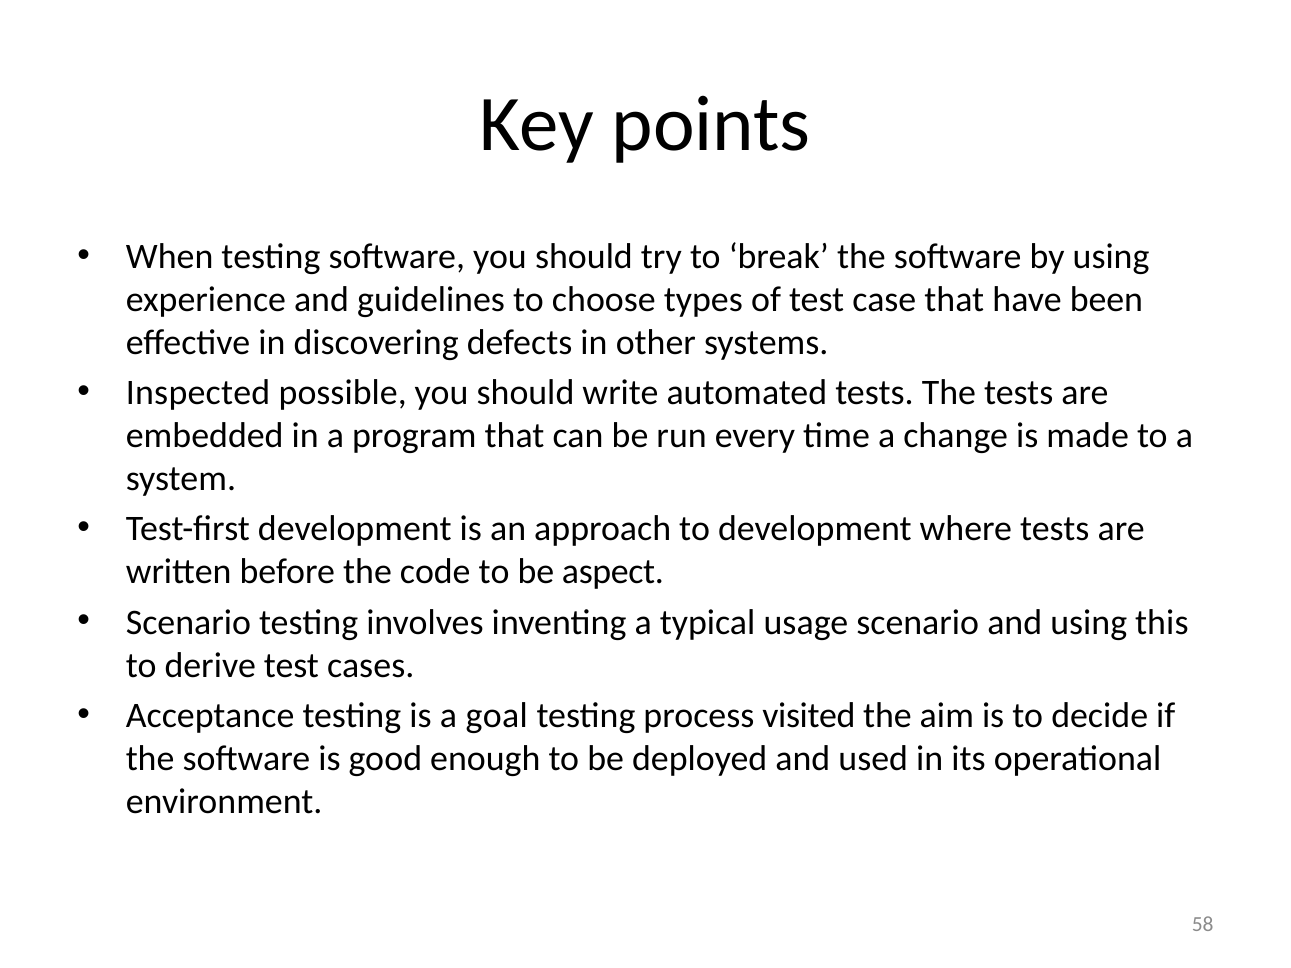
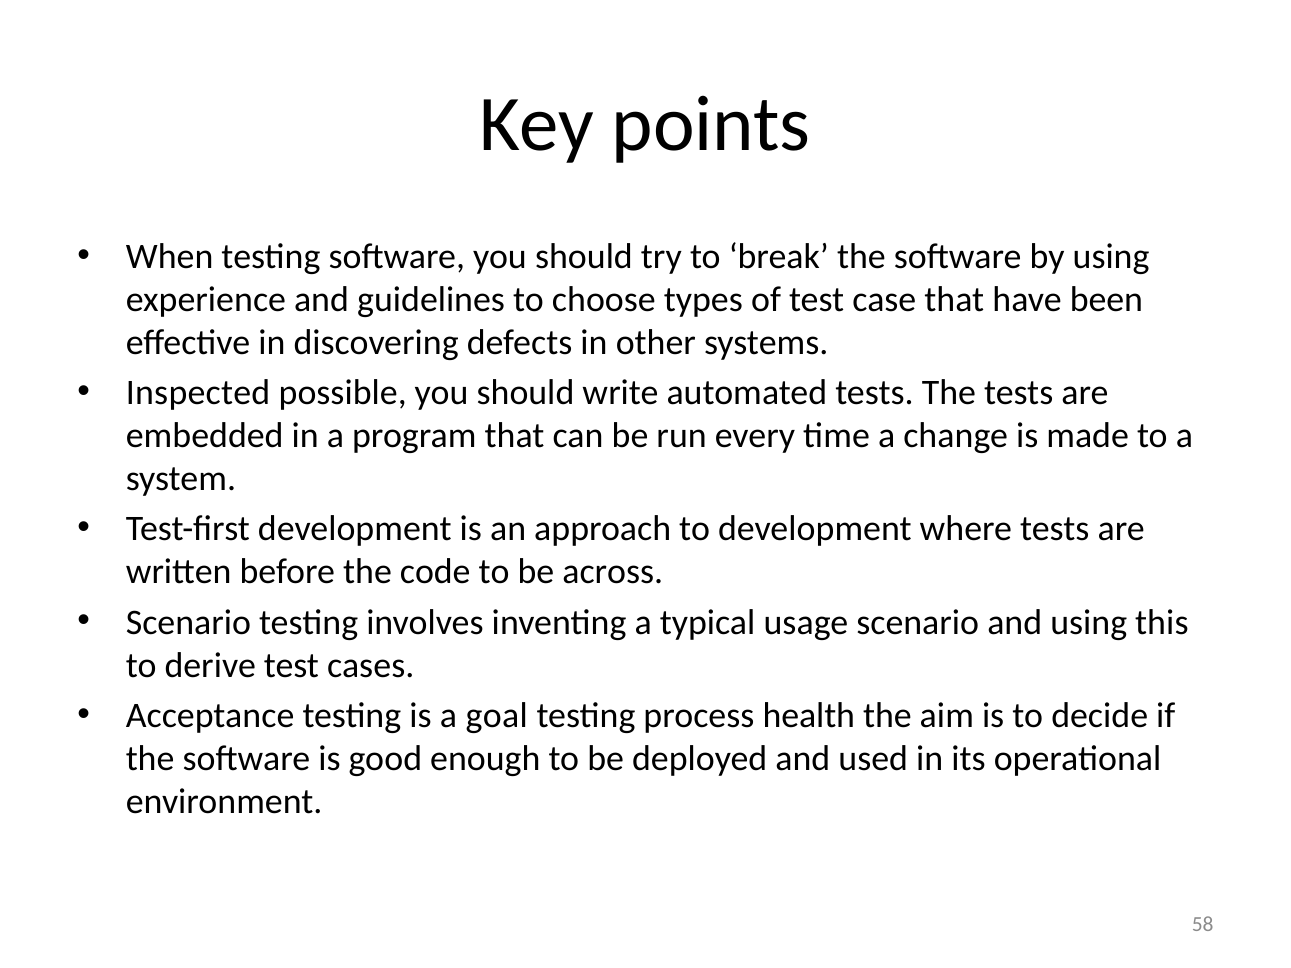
aspect: aspect -> across
visited: visited -> health
